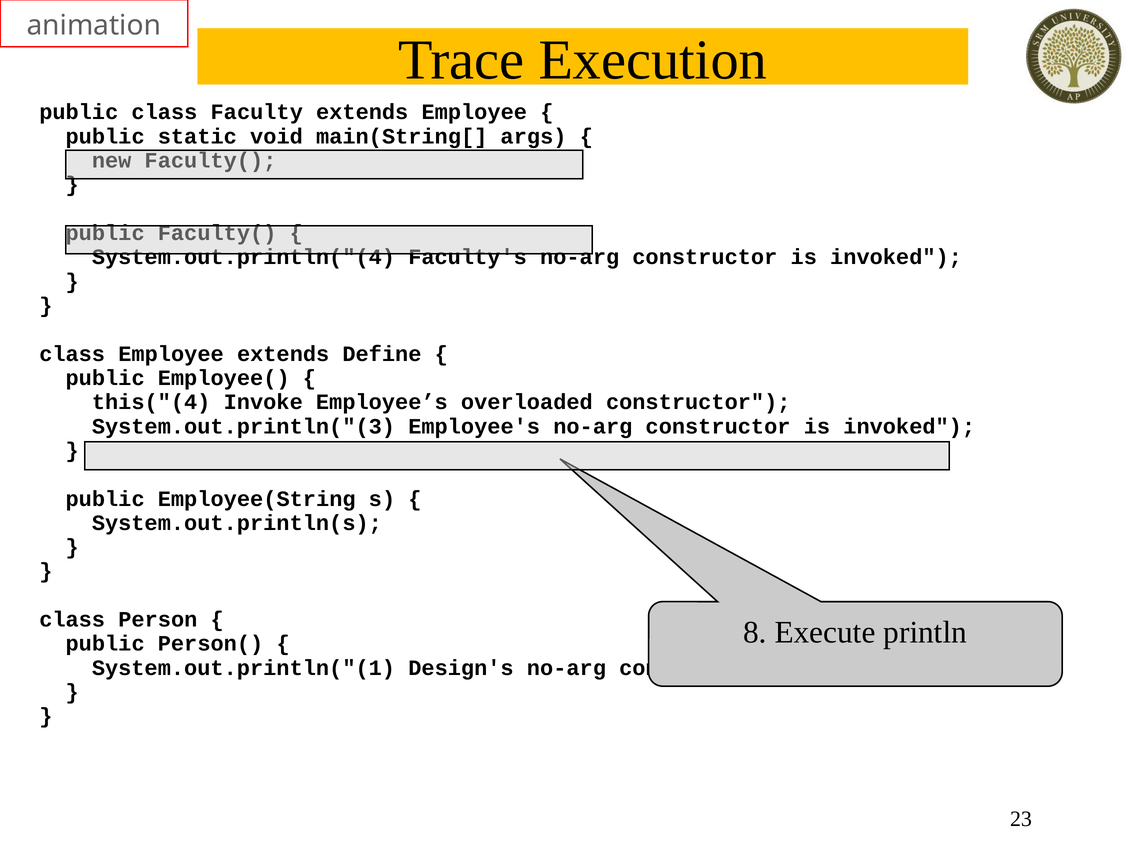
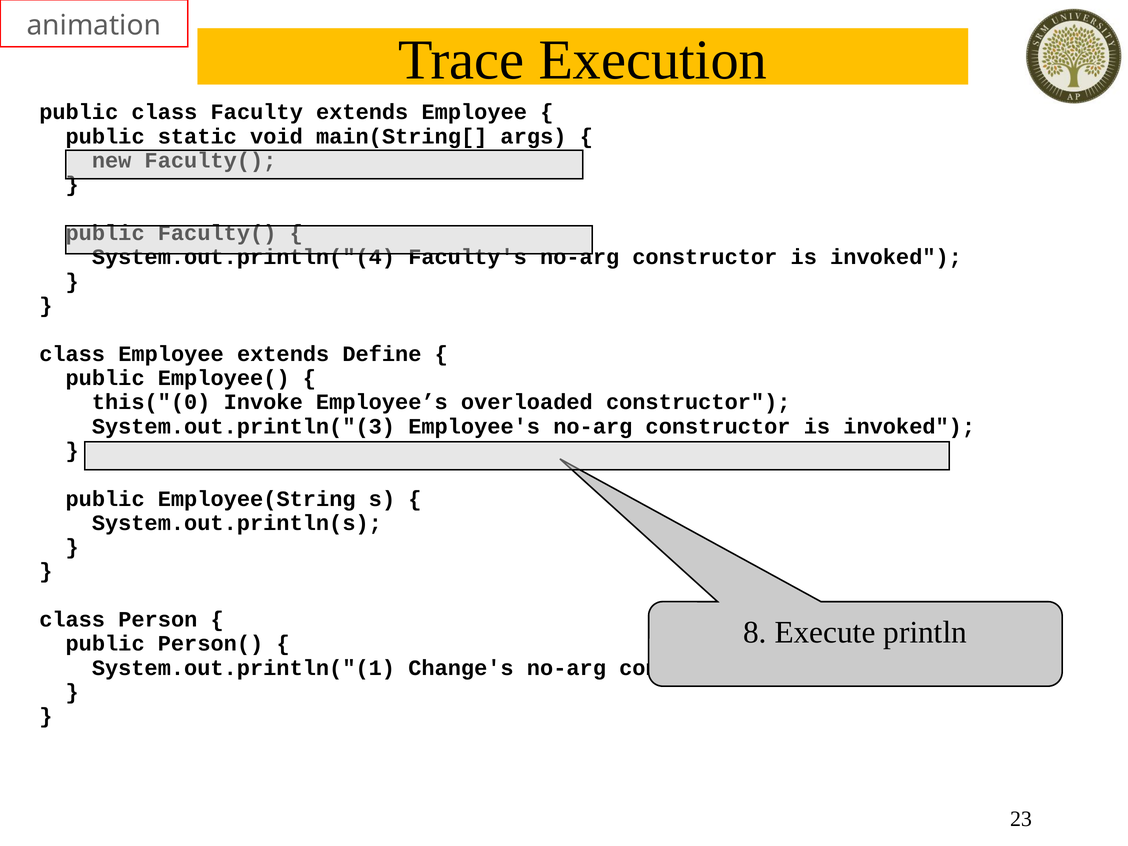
this("(4: this("(4 -> this("(0
Design's: Design's -> Change's
